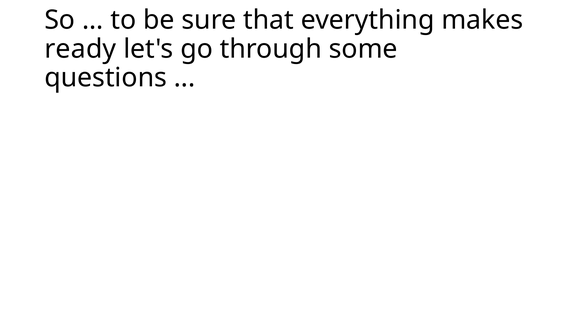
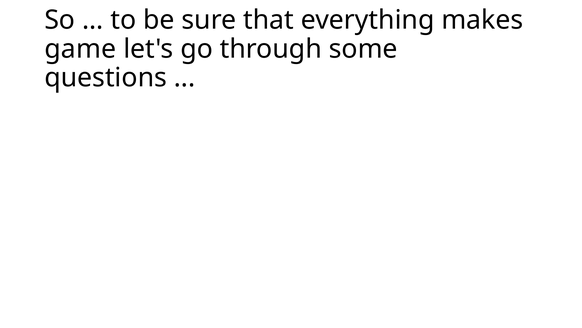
ready: ready -> game
